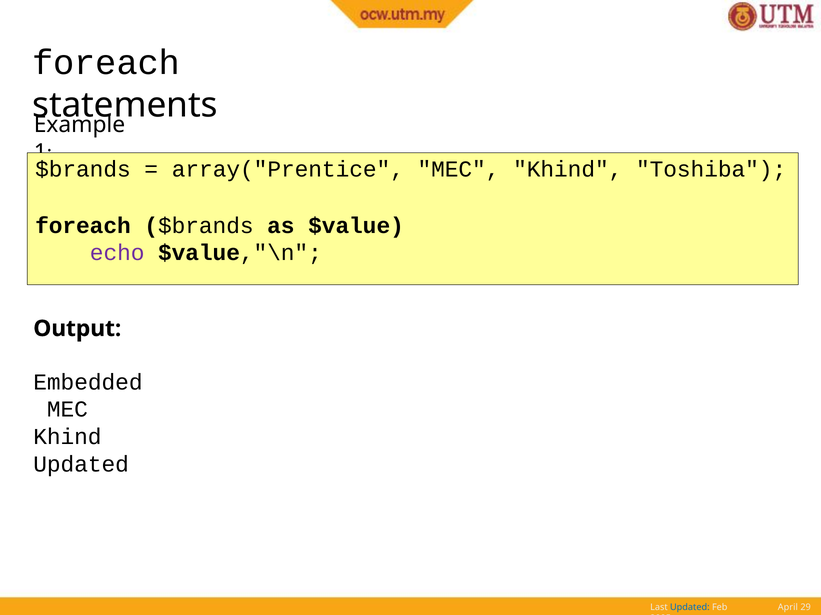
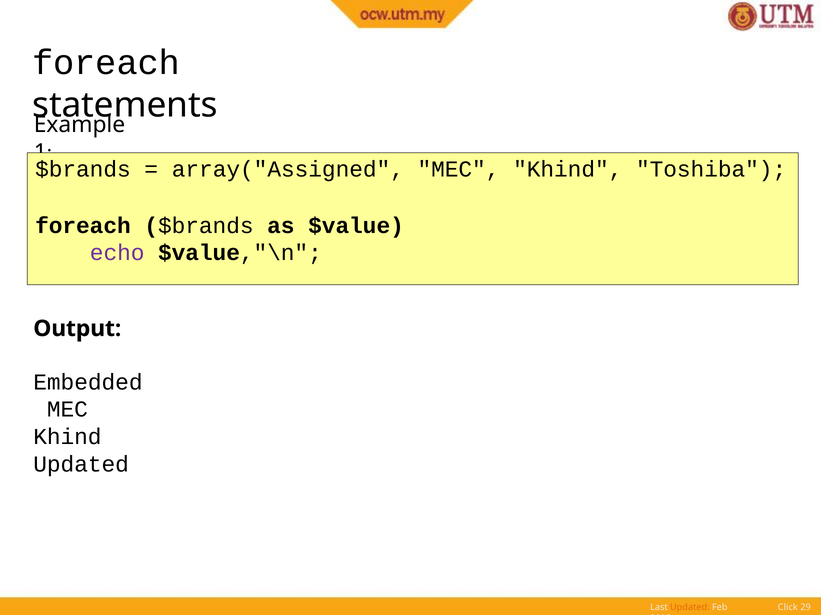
array("Prentice: array("Prentice -> array("Assigned
Updated at (690, 608) colour: blue -> orange
April: April -> Click
